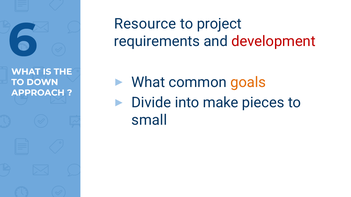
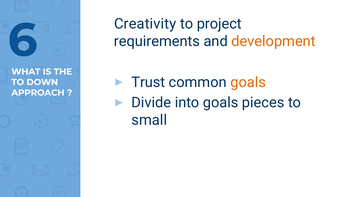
Resource: Resource -> Creativity
development colour: red -> orange
What at (148, 82): What -> Trust
into make: make -> goals
